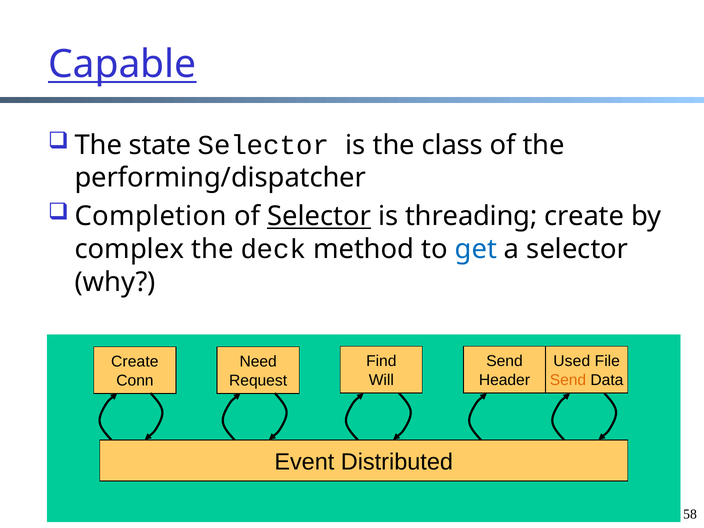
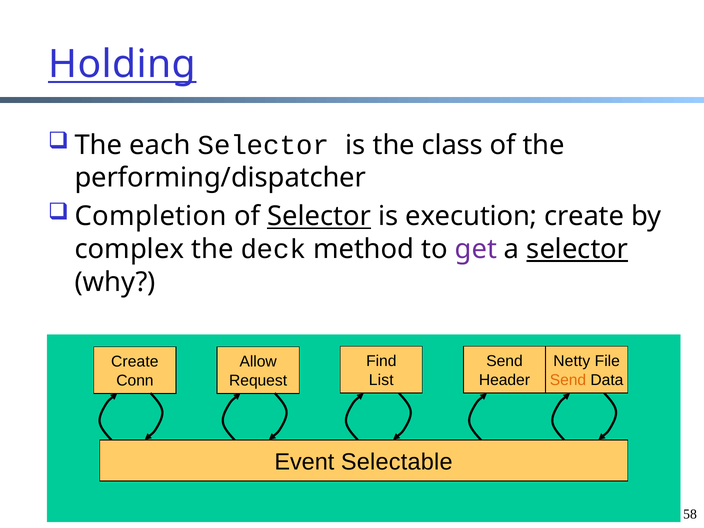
Capable: Capable -> Holding
state: state -> each
threading: threading -> execution
get colour: blue -> purple
selector at (577, 249) underline: none -> present
Used: Used -> Netty
Need: Need -> Allow
Will: Will -> List
Distributed: Distributed -> Selectable
